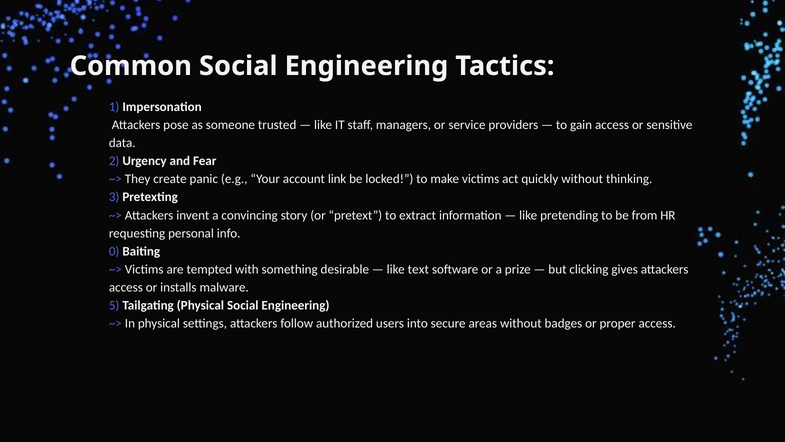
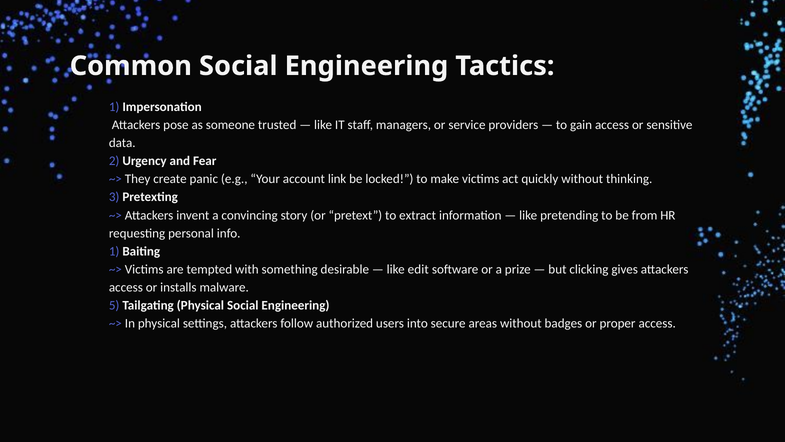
0 at (114, 251): 0 -> 1
text: text -> edit
